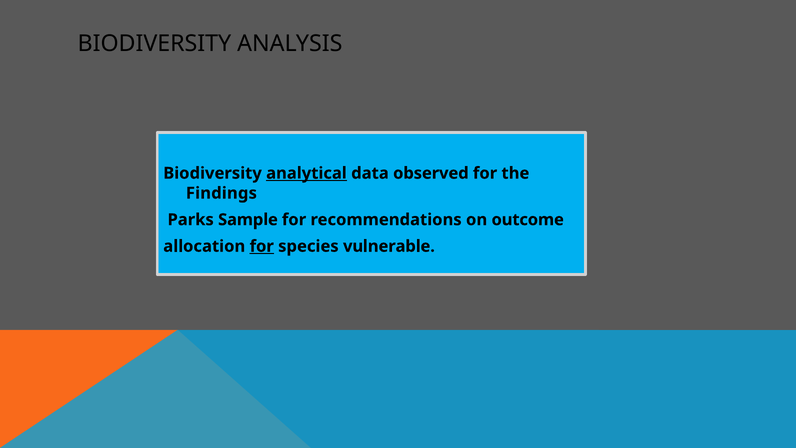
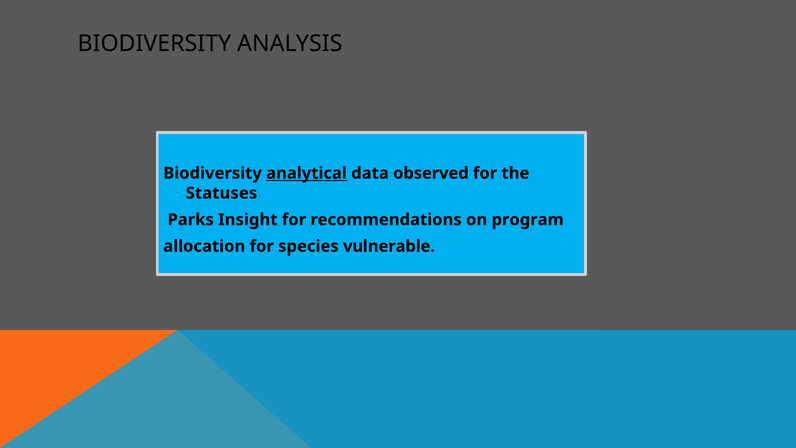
Findings: Findings -> Statuses
Sample: Sample -> Insight
outcome: outcome -> program
for at (262, 246) underline: present -> none
